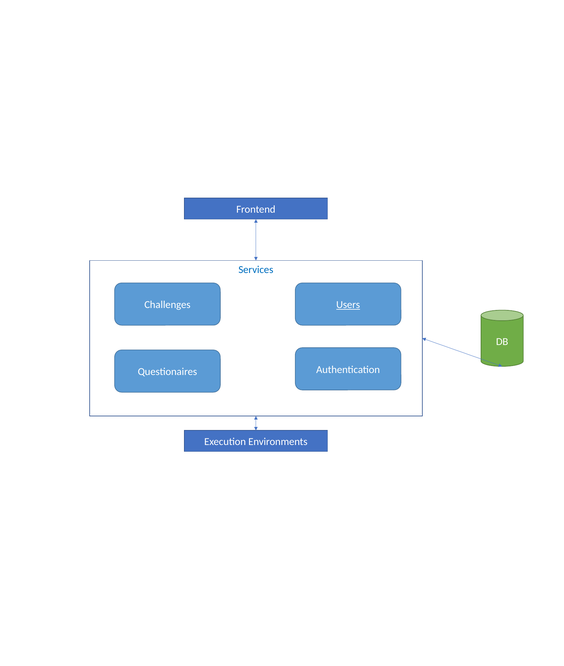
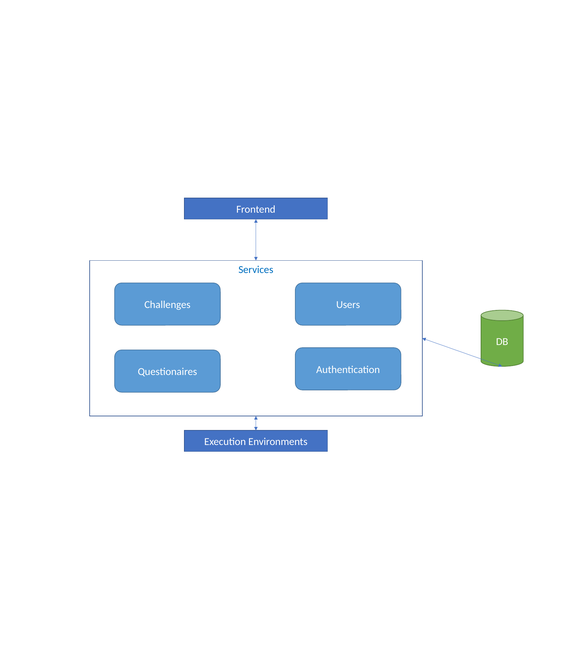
Users underline: present -> none
